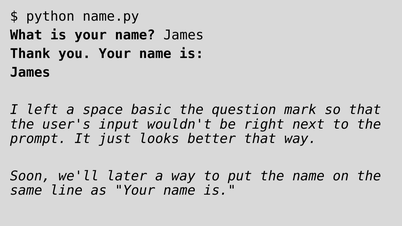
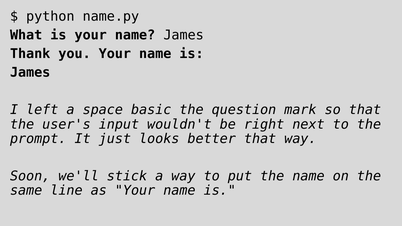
later: later -> stick
